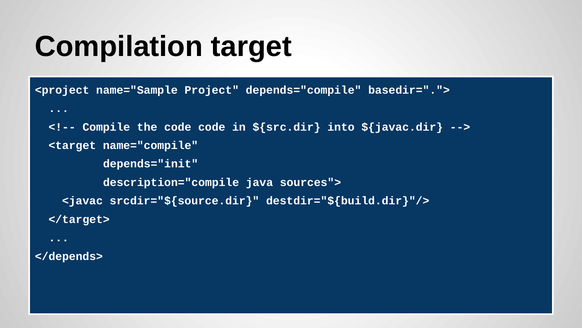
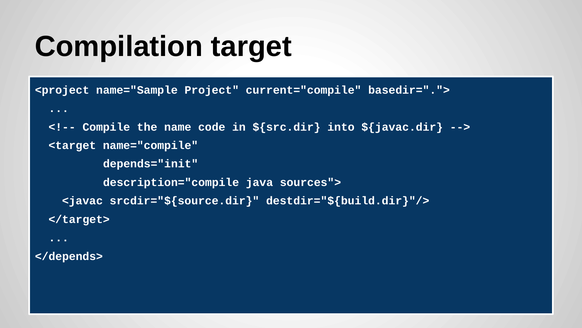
depends="compile: depends="compile -> current="compile
the code: code -> name
